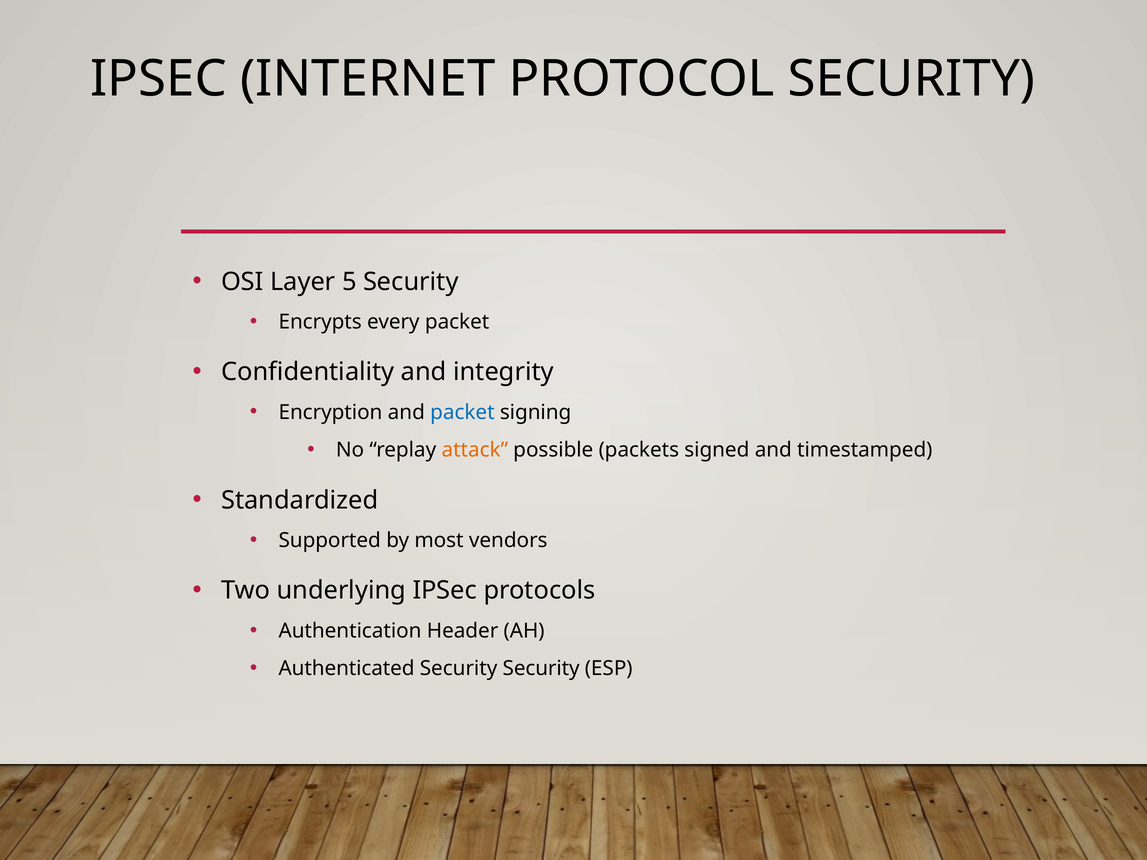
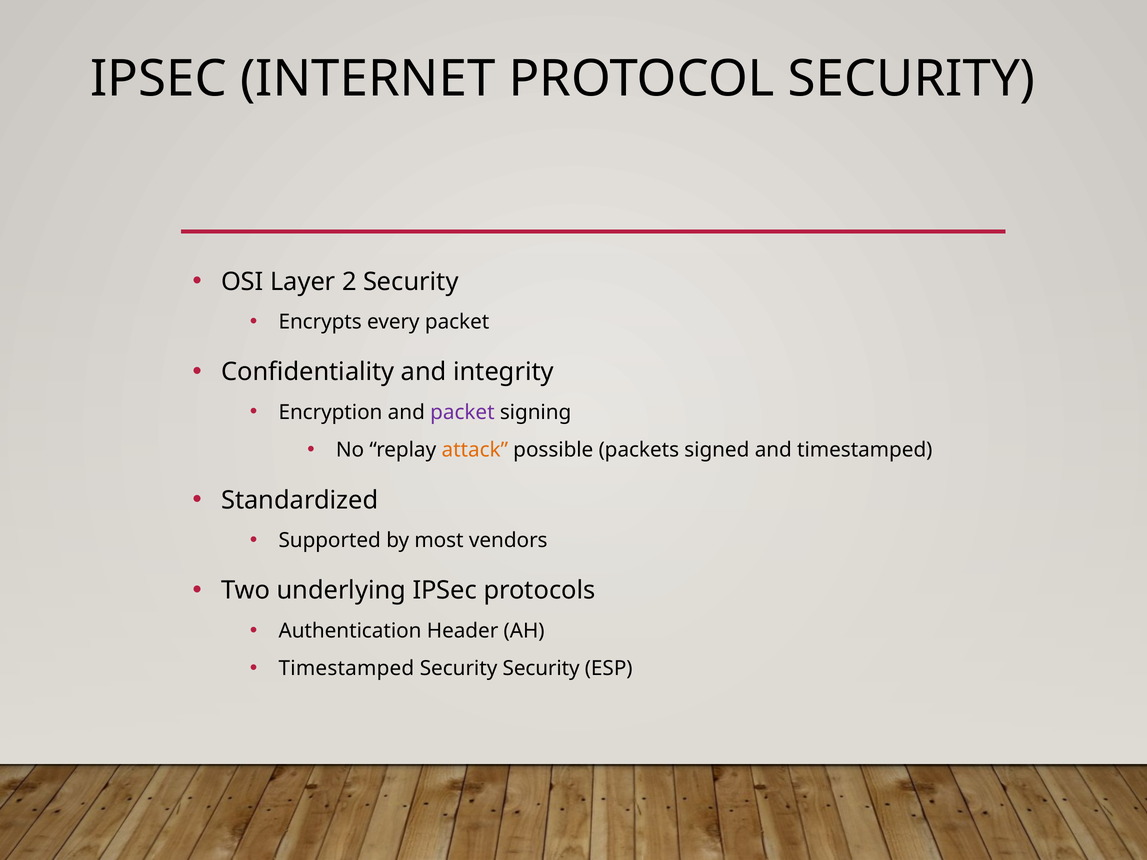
5: 5 -> 2
packet at (462, 412) colour: blue -> purple
Authenticated at (347, 669): Authenticated -> Timestamped
